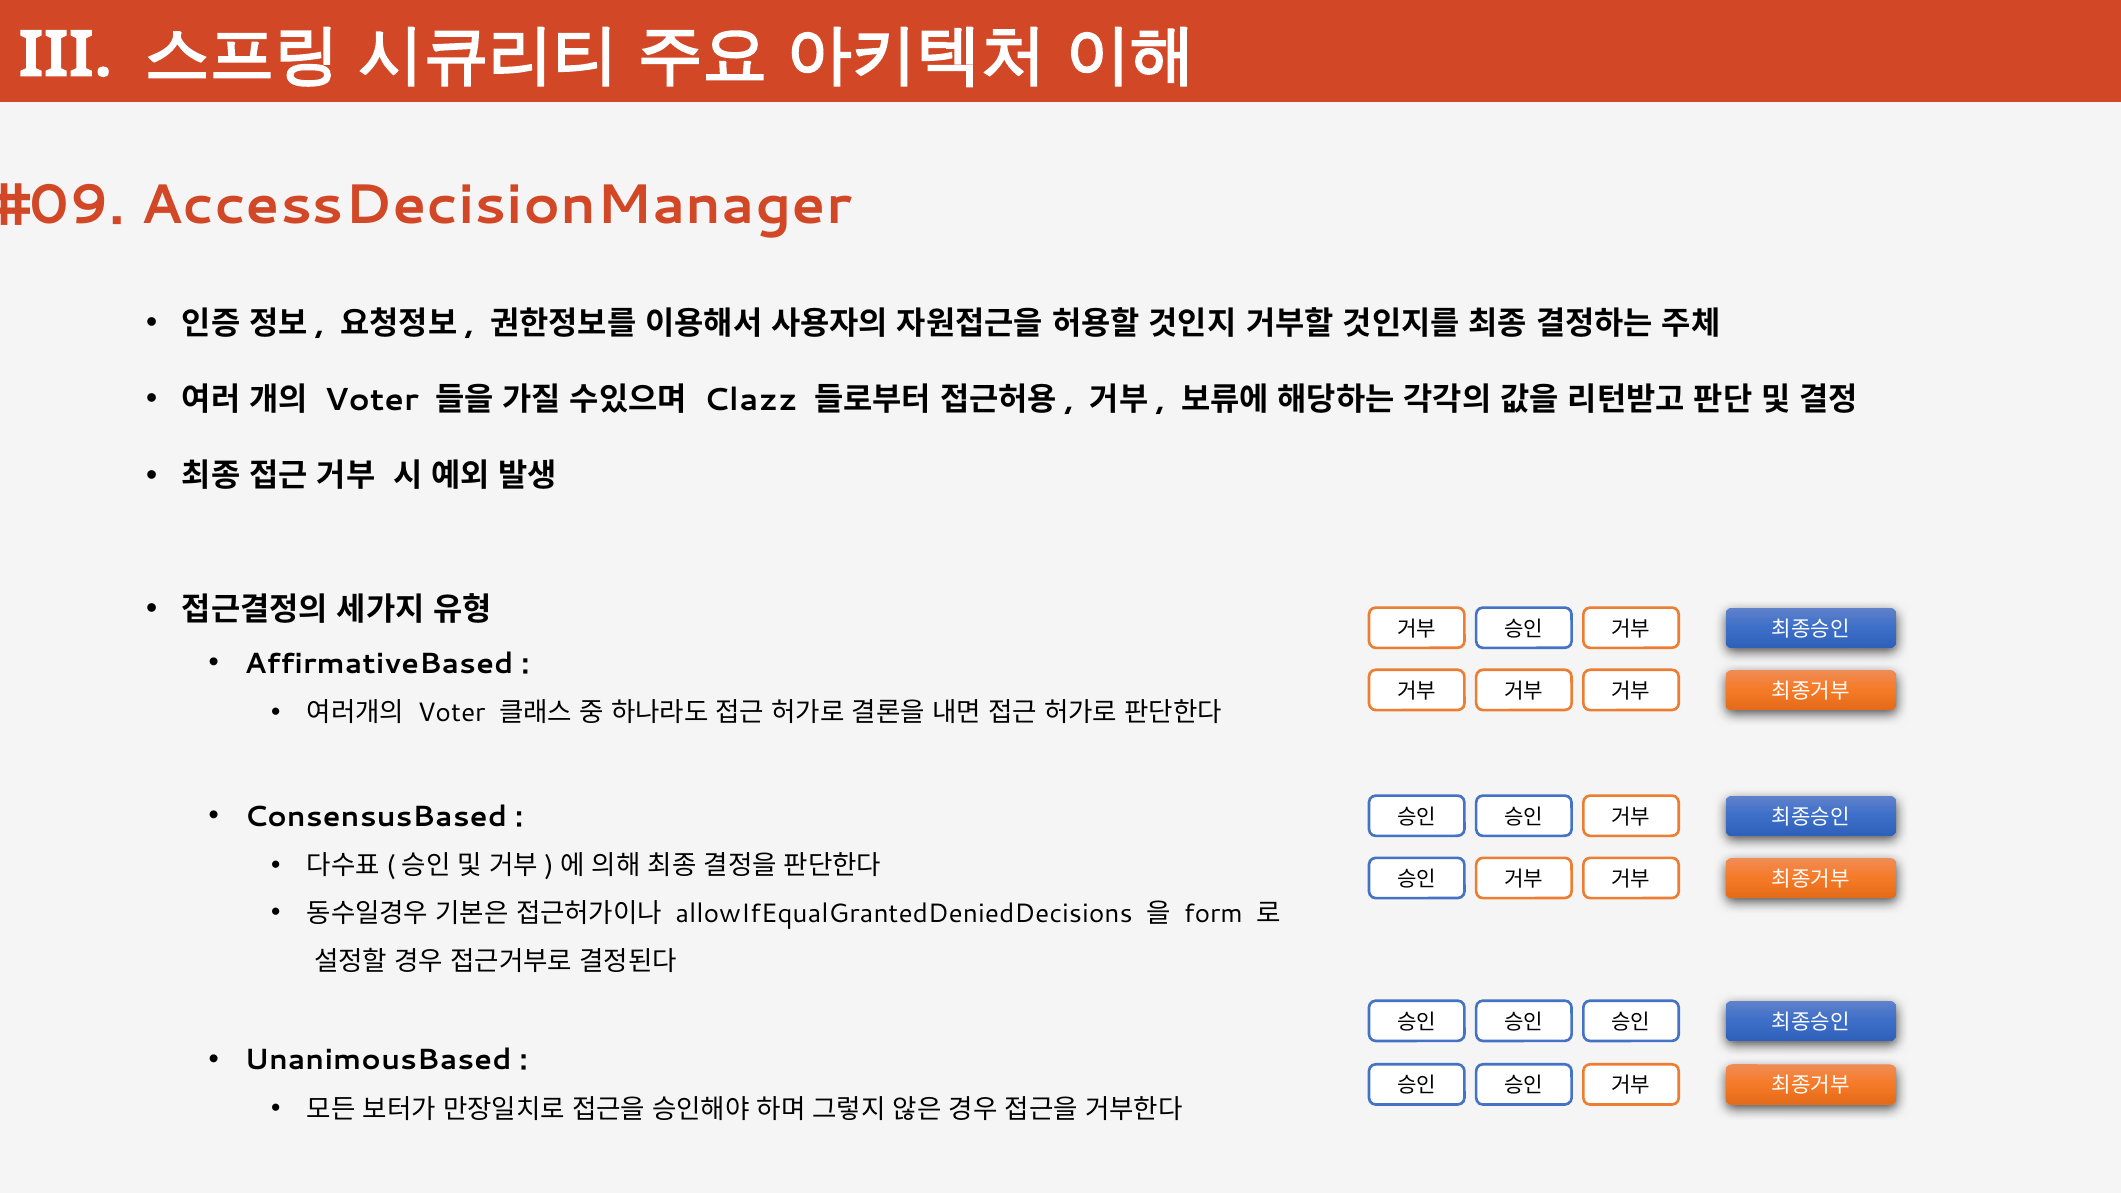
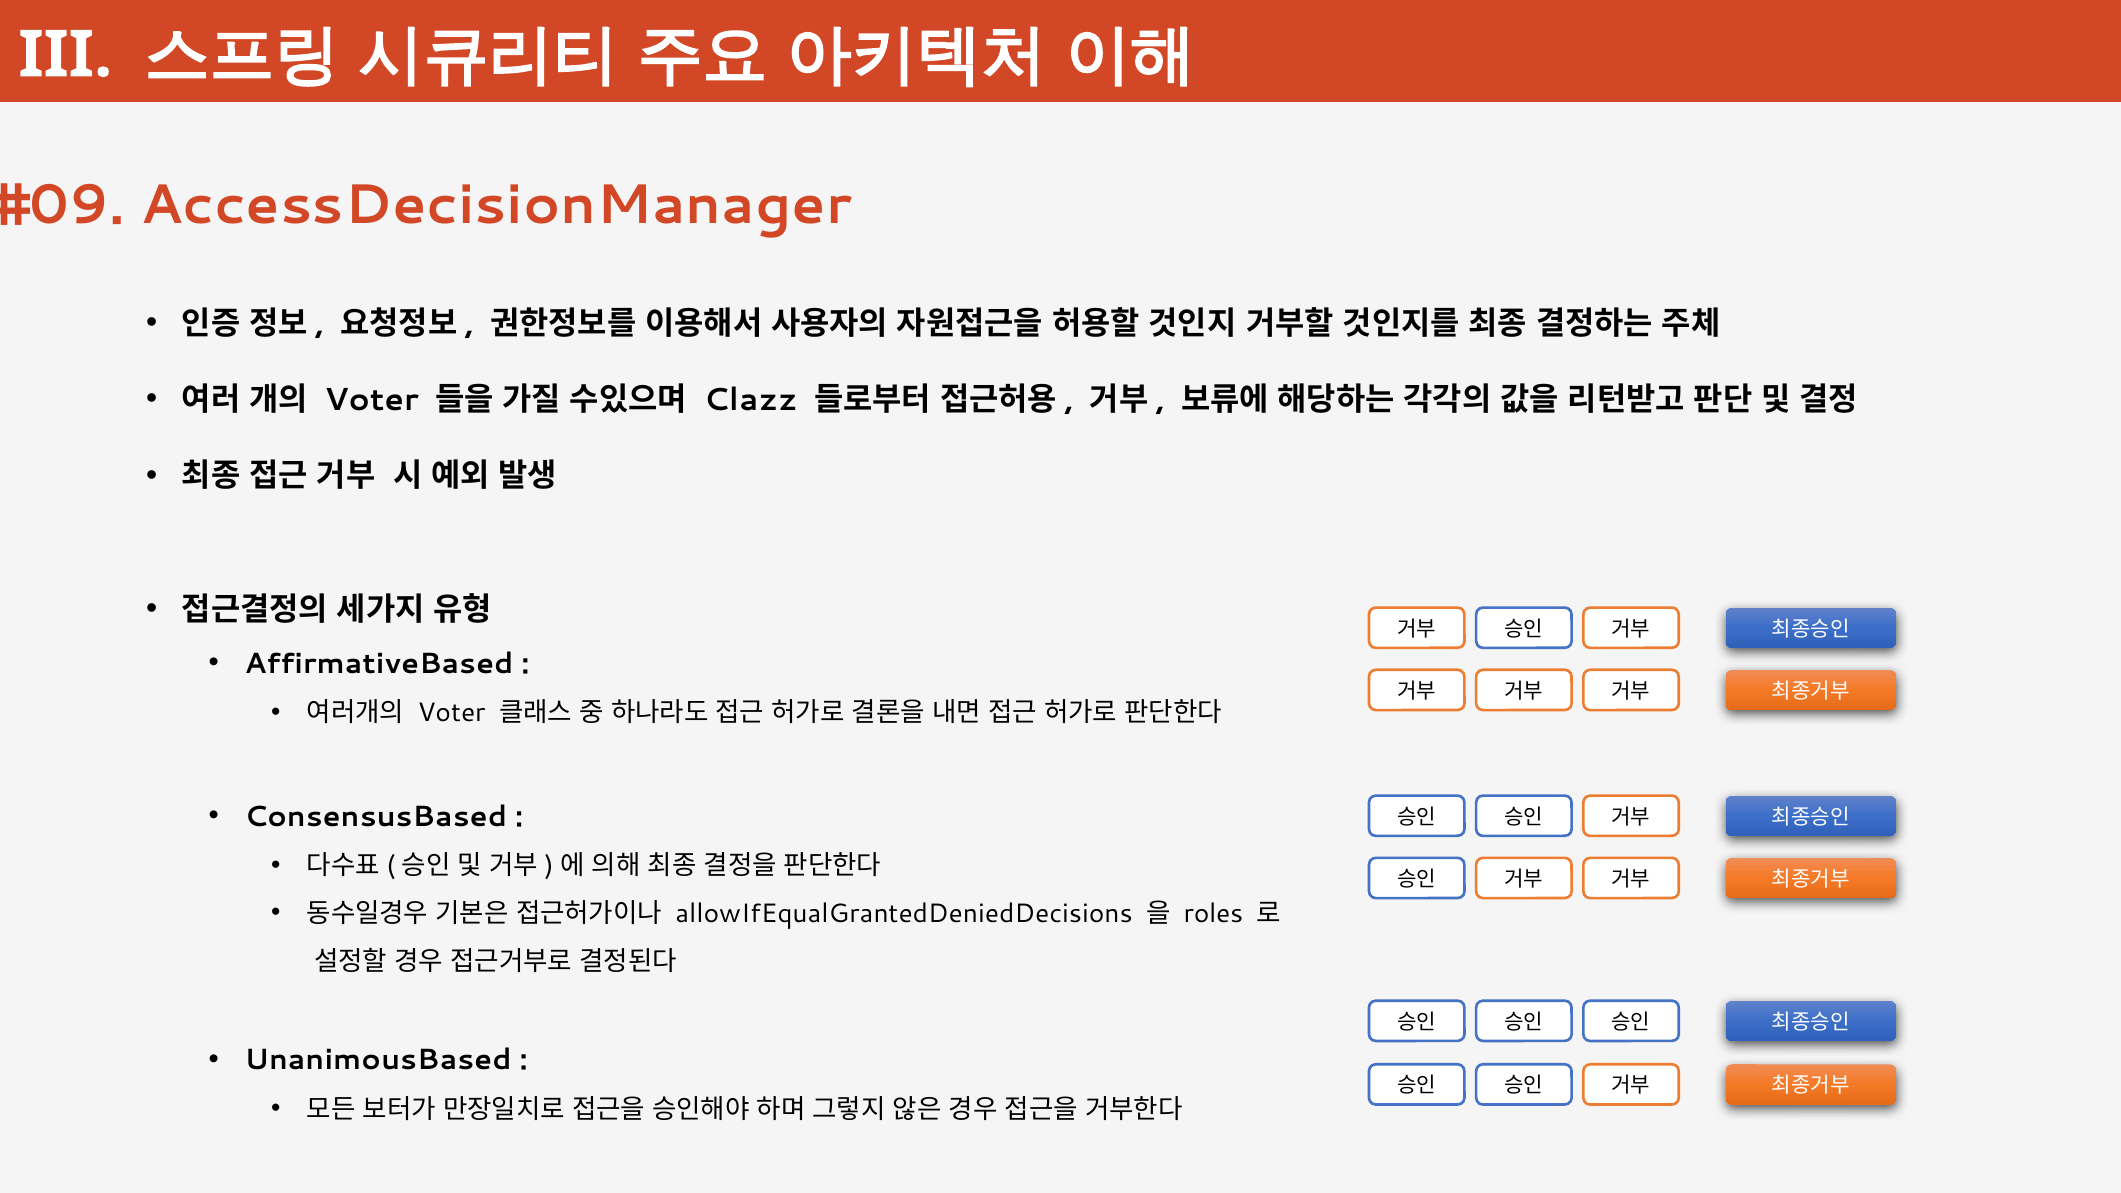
form: form -> roles
